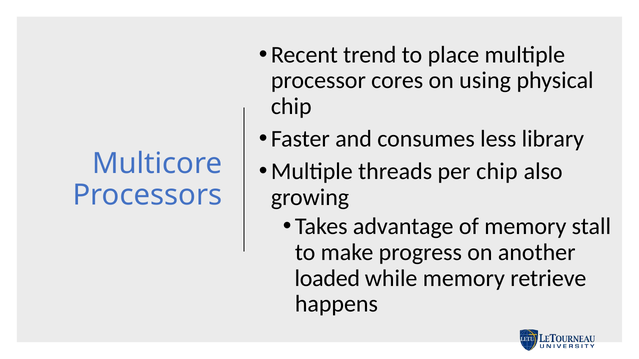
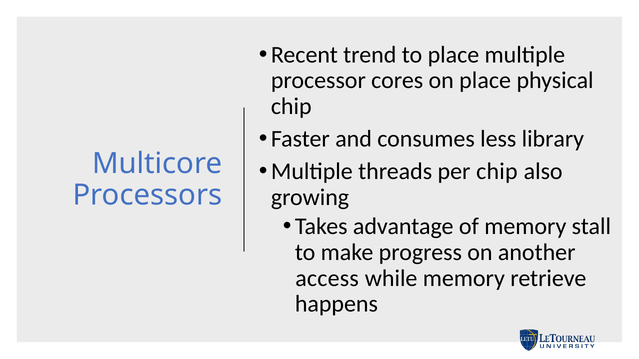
on using: using -> place
loaded: loaded -> access
